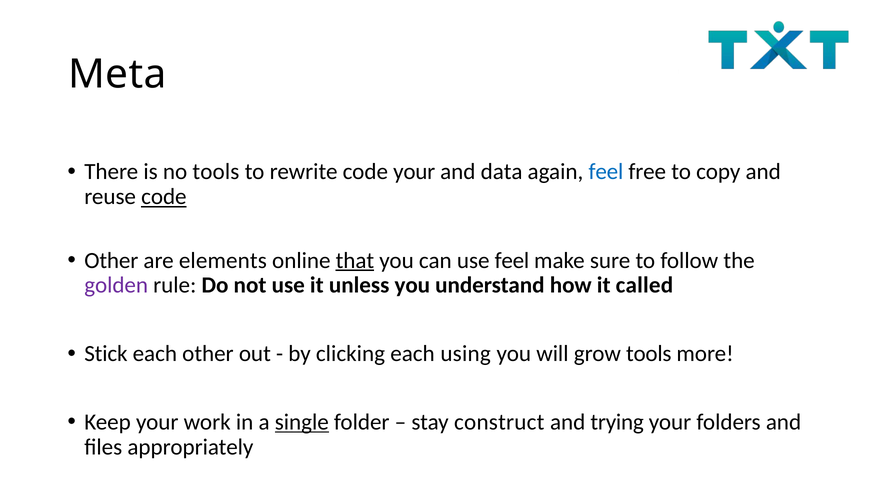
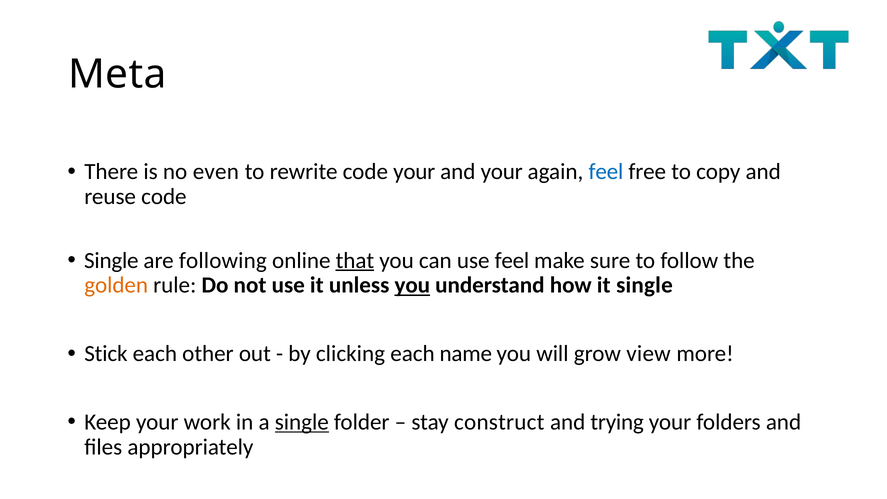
no tools: tools -> even
and data: data -> your
code at (164, 197) underline: present -> none
Other at (111, 260): Other -> Single
elements: elements -> following
golden colour: purple -> orange
you at (412, 285) underline: none -> present
it called: called -> single
using: using -> name
grow tools: tools -> view
